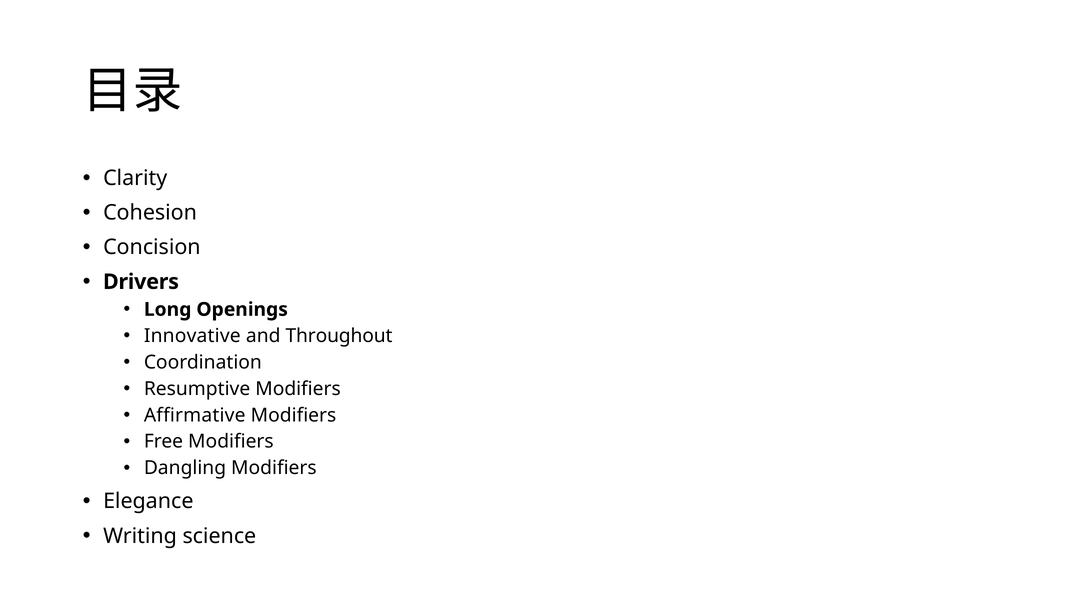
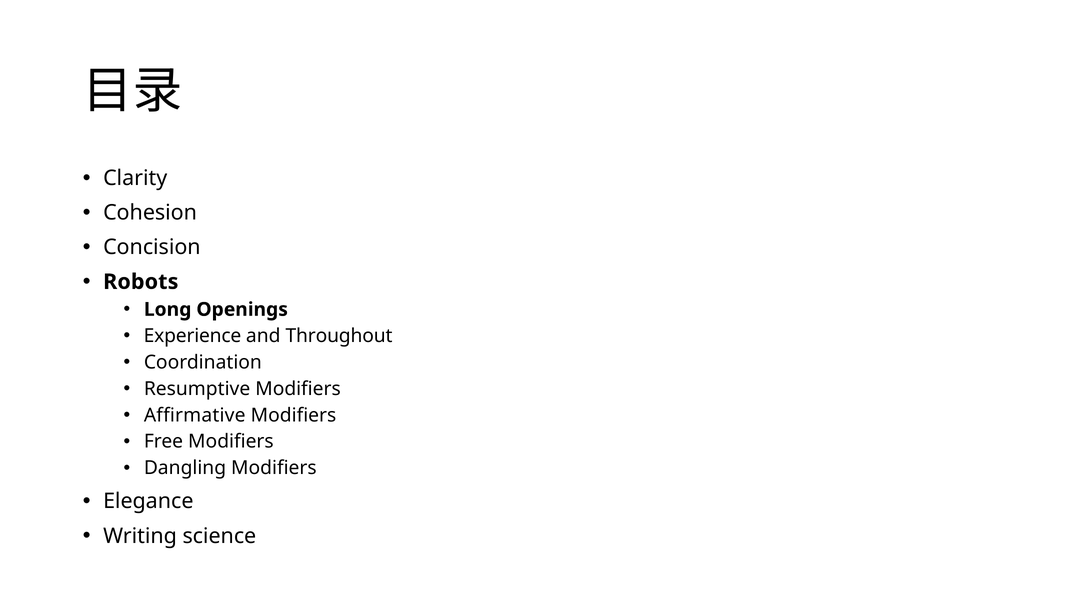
Drivers: Drivers -> Robots
Innovative: Innovative -> Experience
